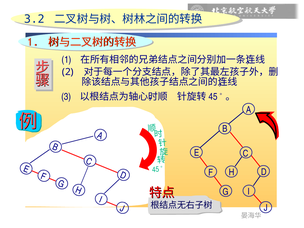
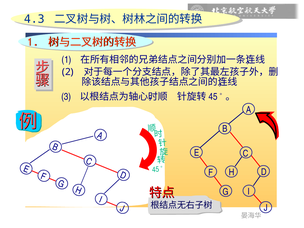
3.2: 3.2 -> 4.3
